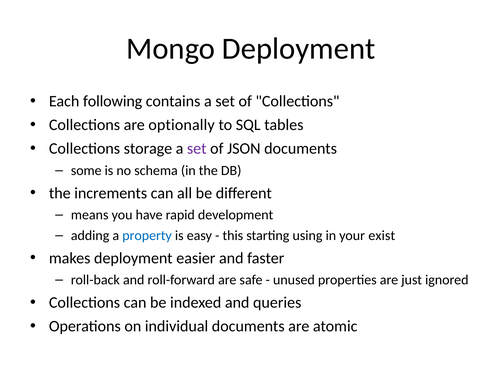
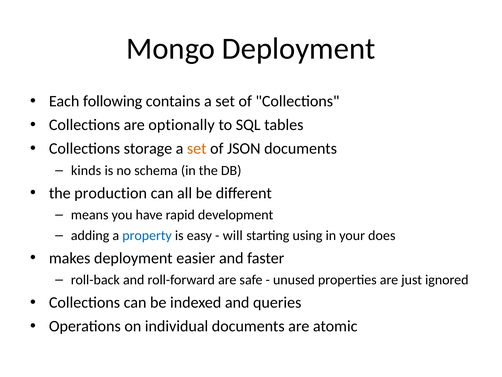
set at (197, 148) colour: purple -> orange
some: some -> kinds
increments: increments -> production
this: this -> will
exist: exist -> does
